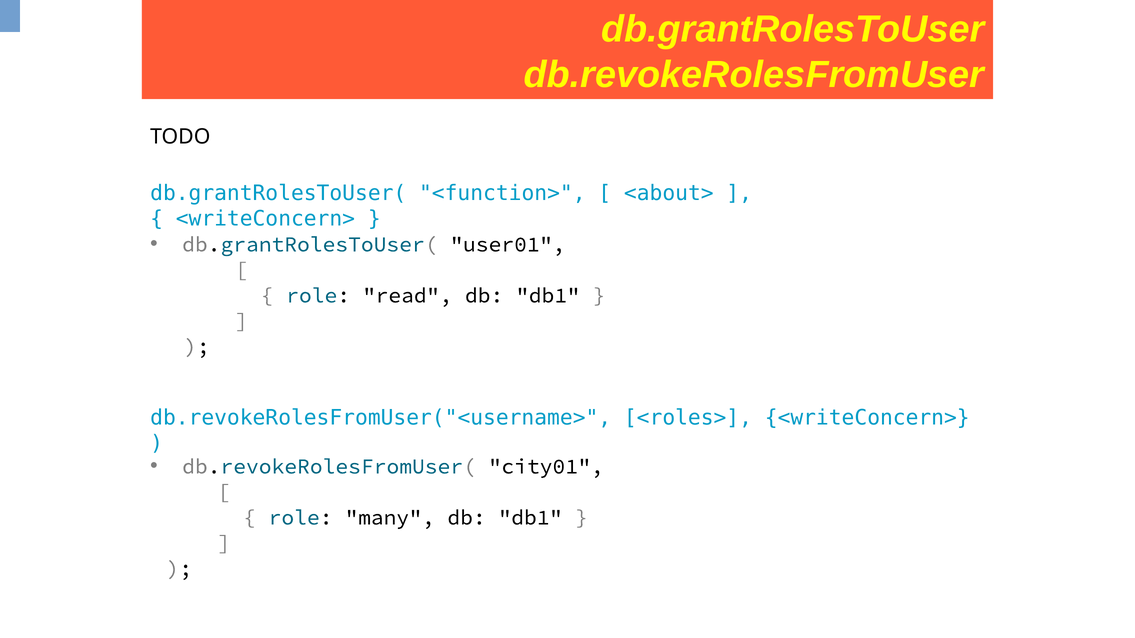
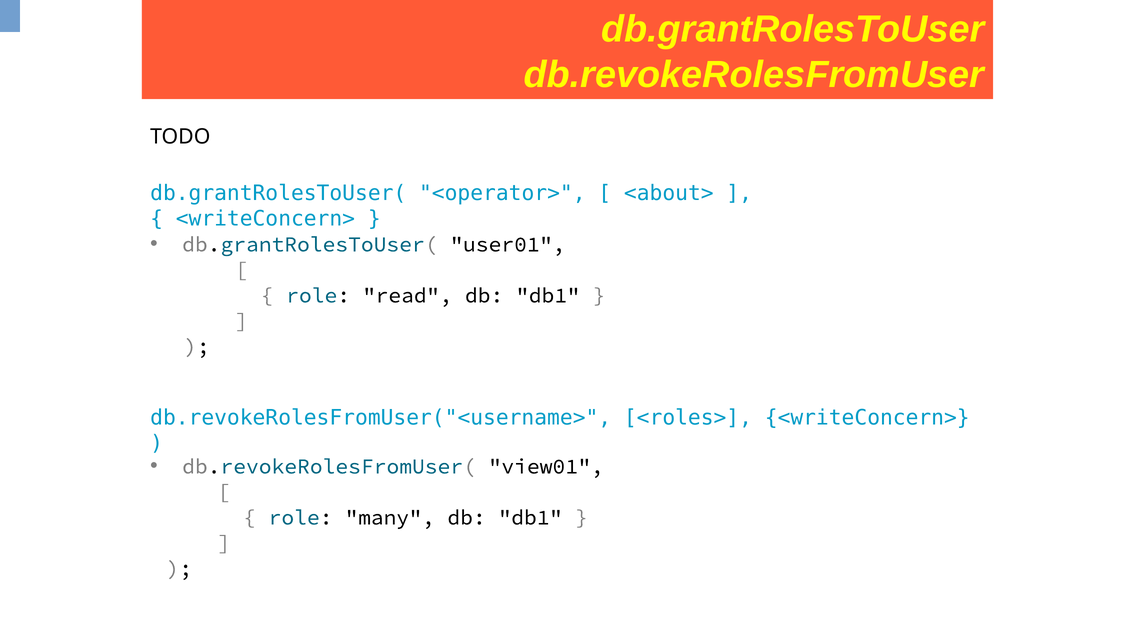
<function>: <function> -> <operator>
city01: city01 -> view01
